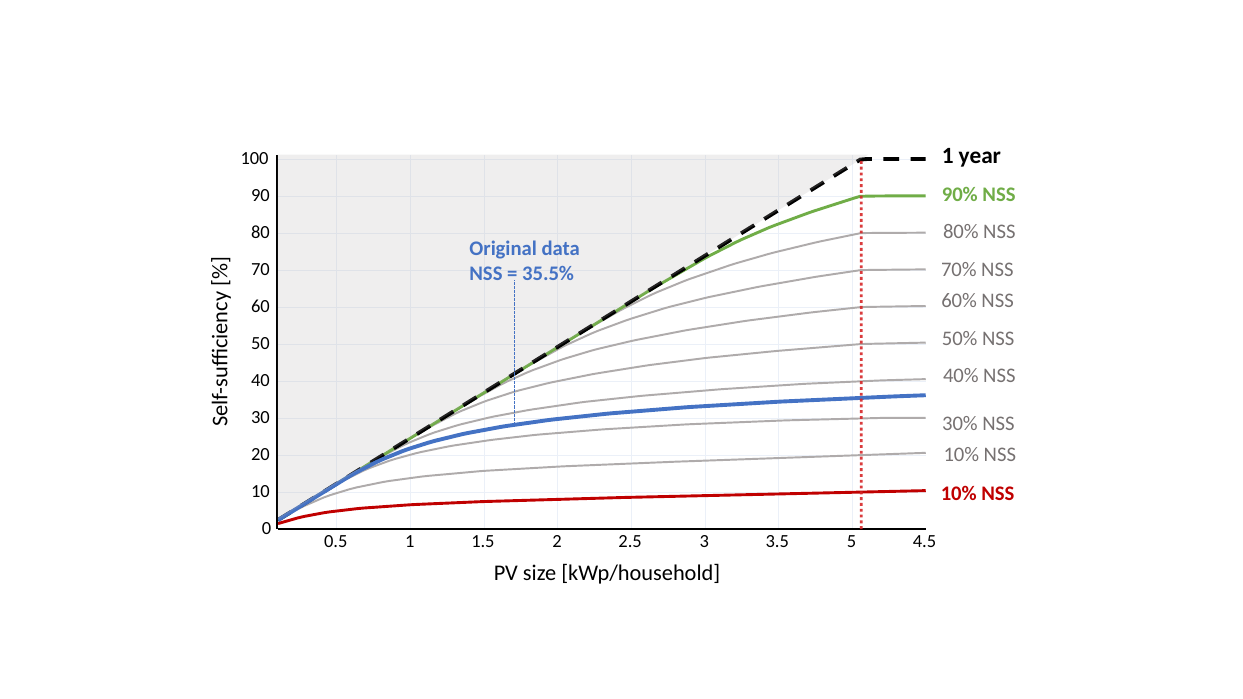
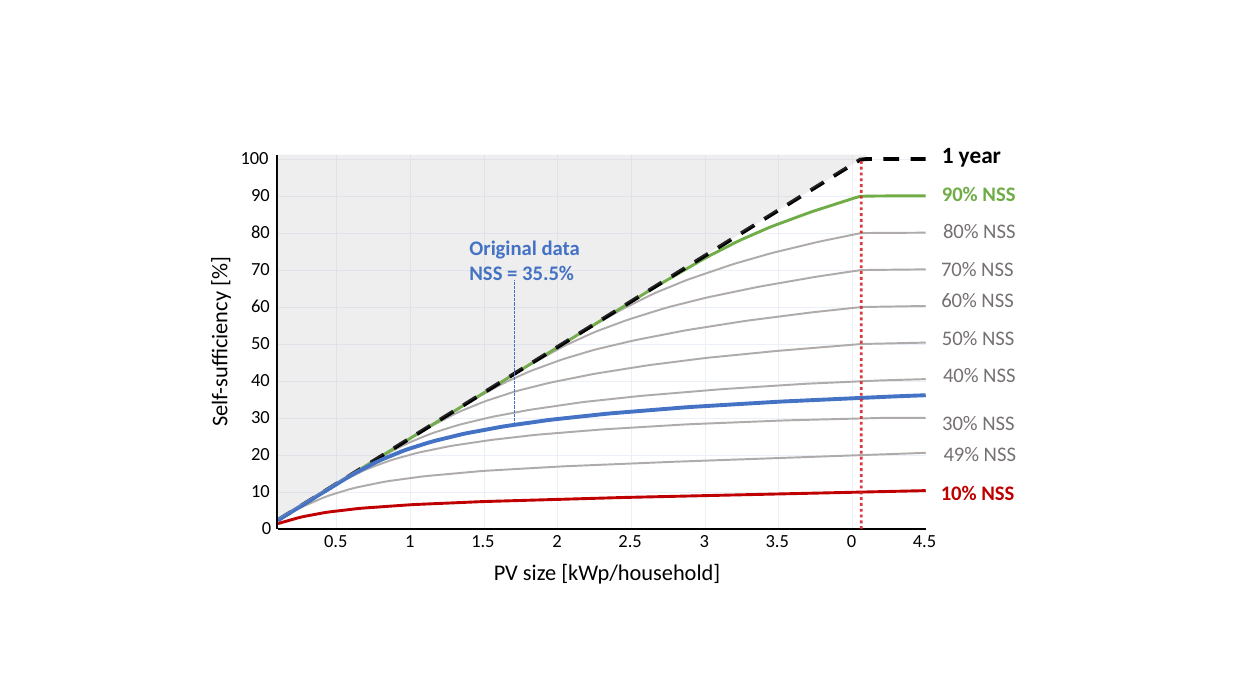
10% at (961, 454): 10% -> 49%
3.5 5: 5 -> 0
